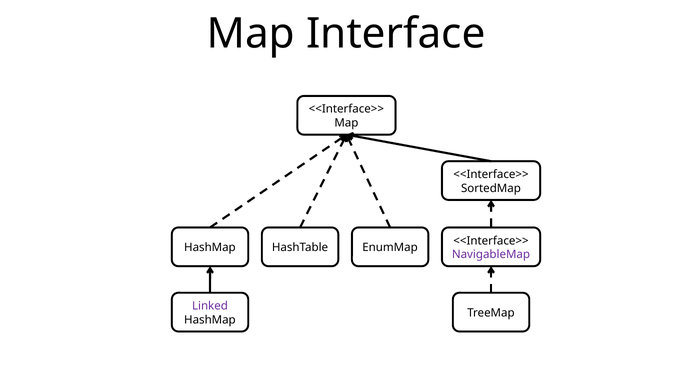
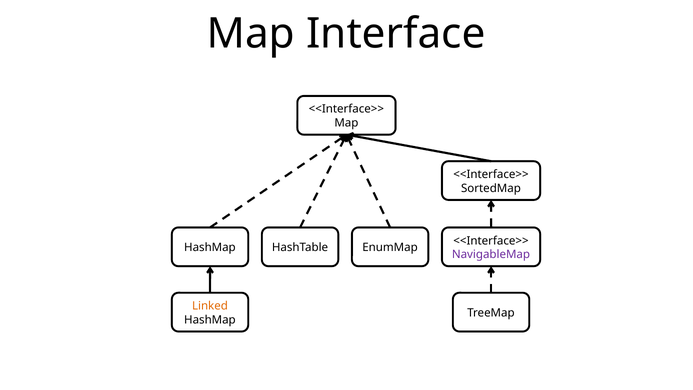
Linked colour: purple -> orange
